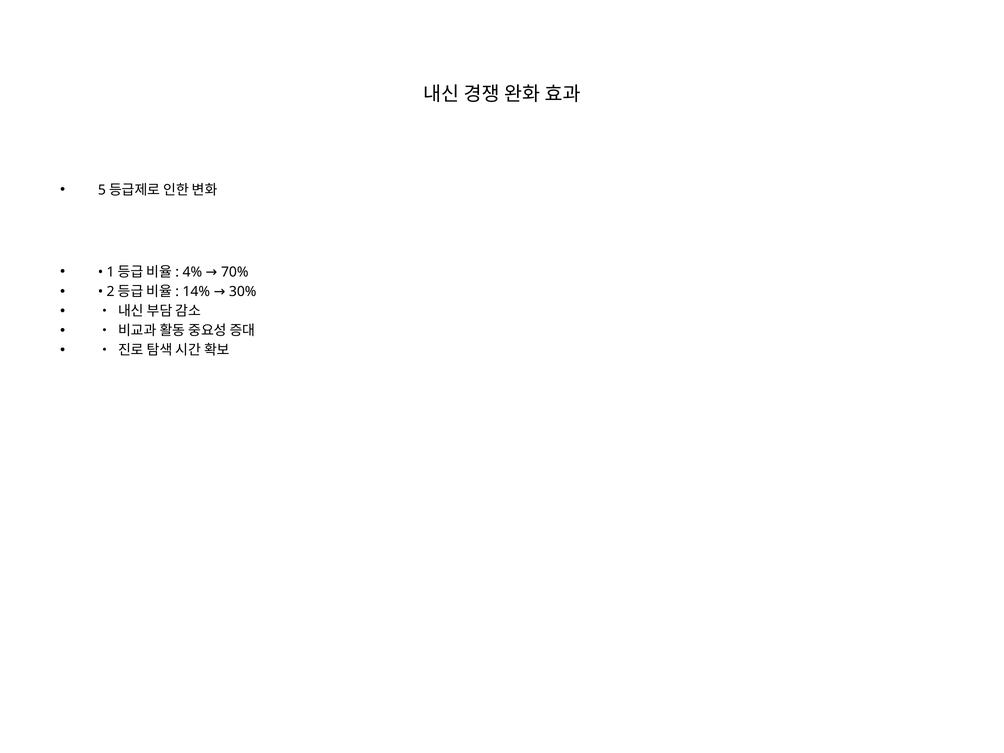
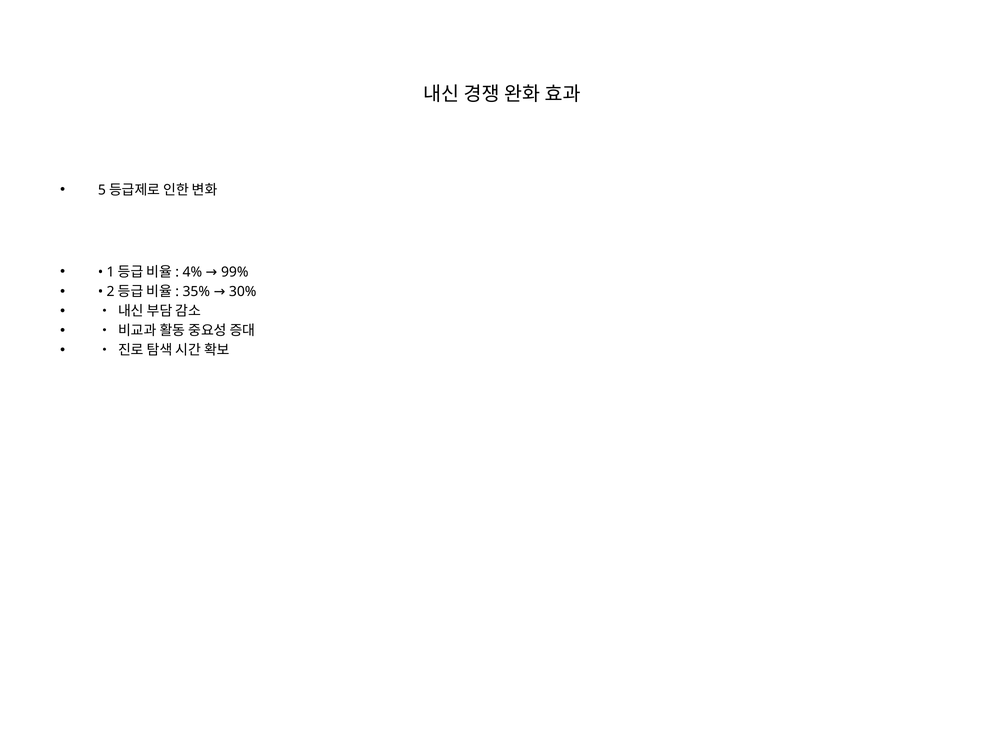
70%: 70% -> 99%
14%: 14% -> 35%
